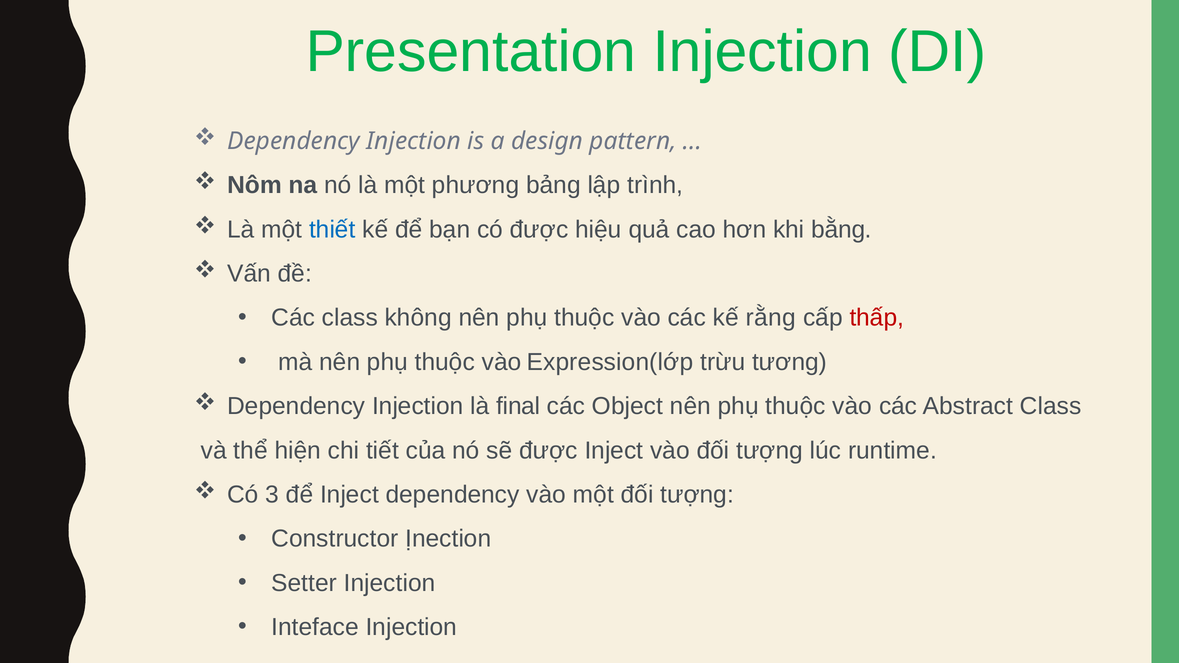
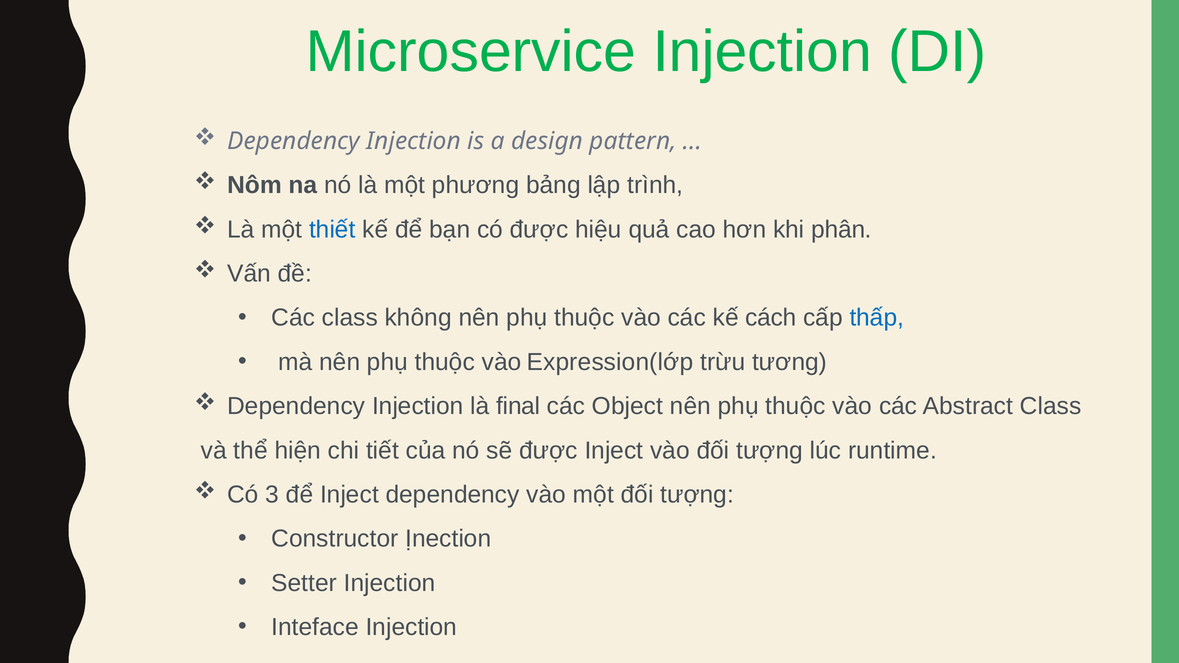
Presentation: Presentation -> Microservice
bằng: bằng -> phân
rằng: rằng -> cách
thấp colour: red -> blue
